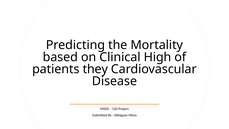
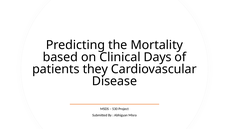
High: High -> Days
